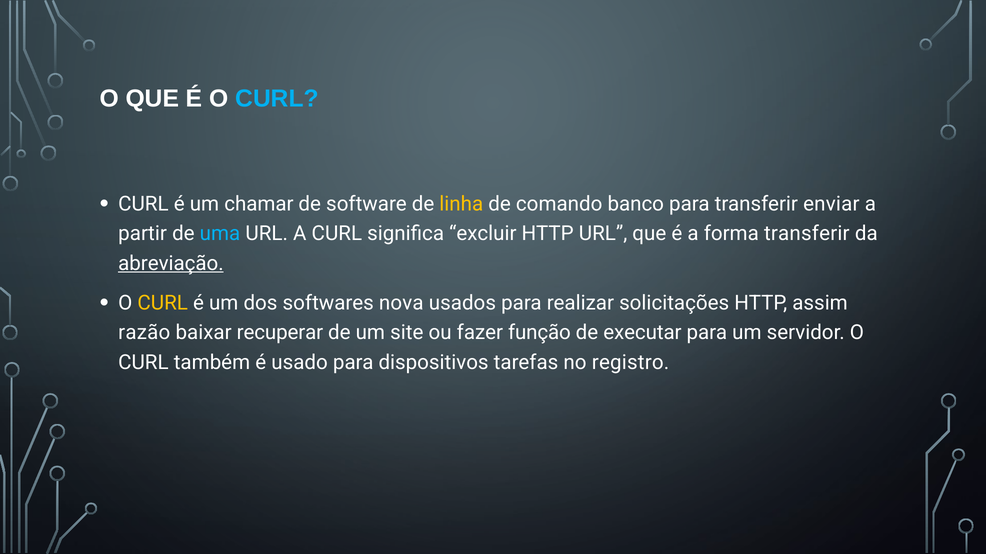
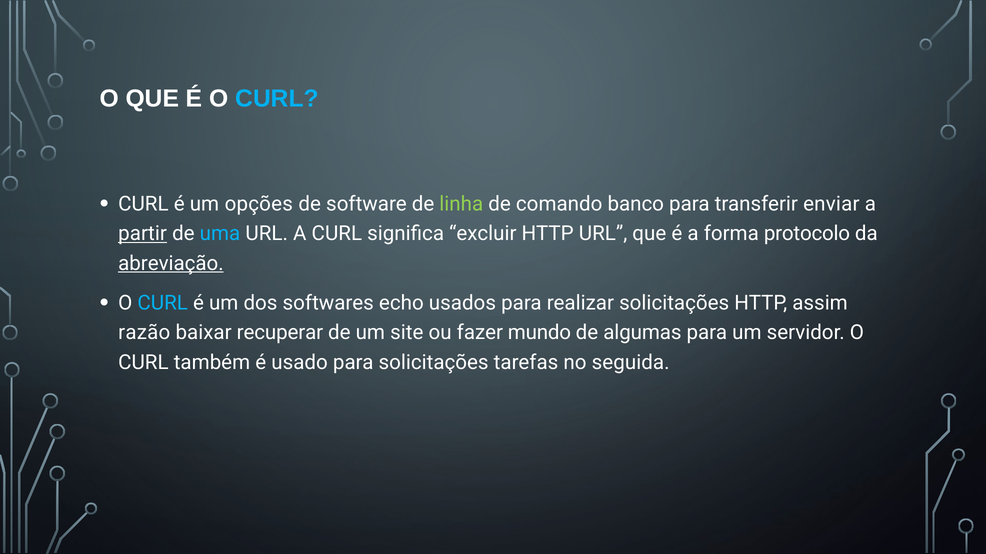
chamar: chamar -> opções
linha colour: yellow -> light green
partir underline: none -> present
forma transferir: transferir -> protocolo
CURL at (163, 303) colour: yellow -> light blue
nova: nova -> echo
função: função -> mundo
executar: executar -> algumas
para dispositivos: dispositivos -> solicitações
registro: registro -> seguida
